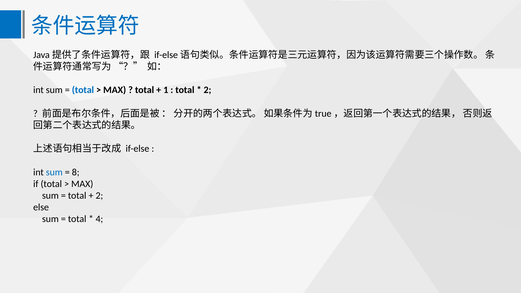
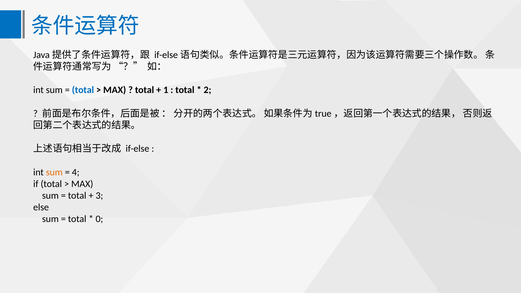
sum at (54, 172) colour: blue -> orange
8: 8 -> 4
2 at (99, 196): 2 -> 3
4: 4 -> 0
